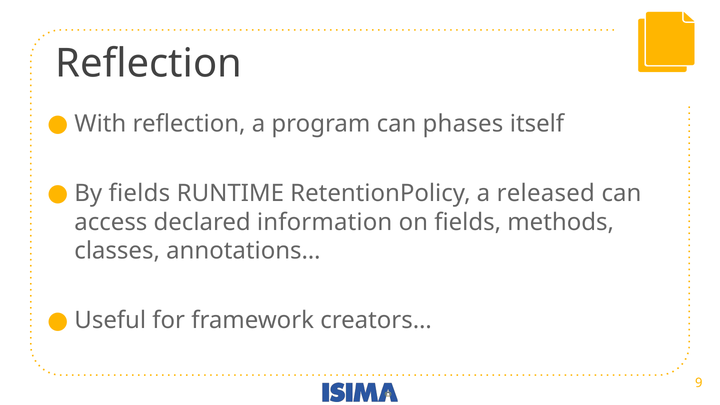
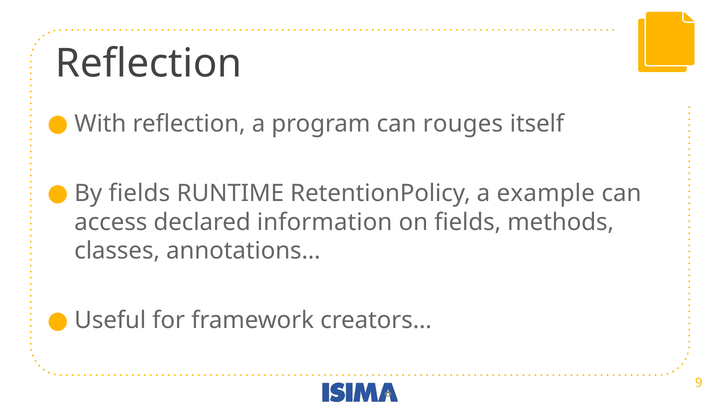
phases: phases -> rouges
released: released -> example
